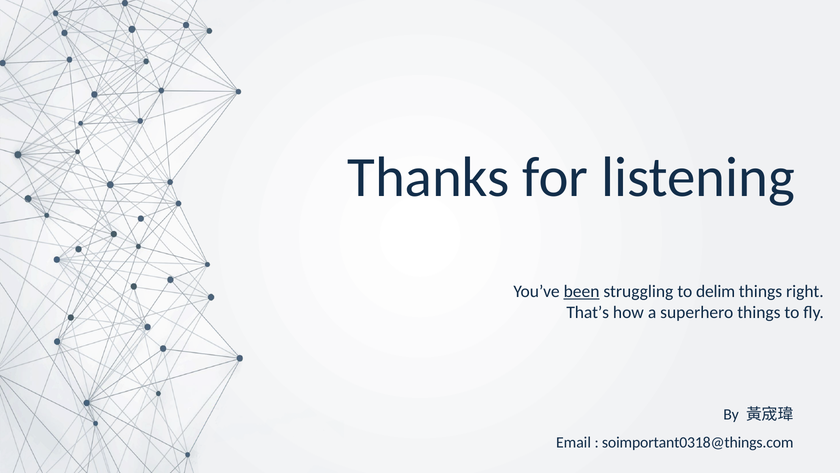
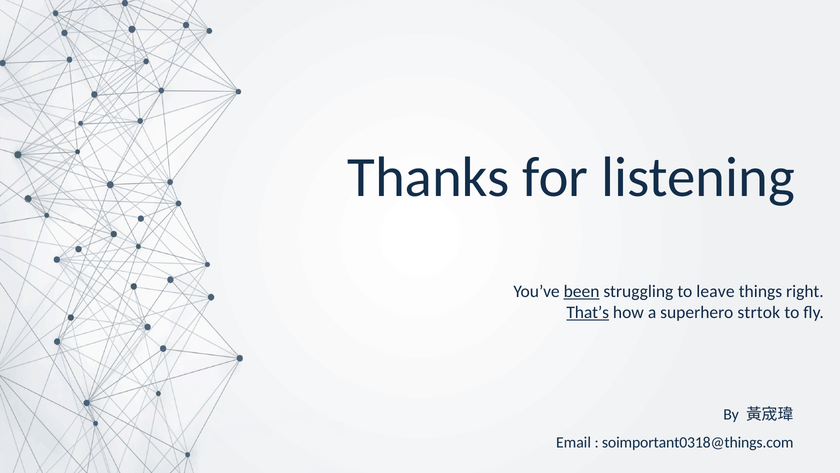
delim: delim -> leave
That’s underline: none -> present
superhero things: things -> strtok
